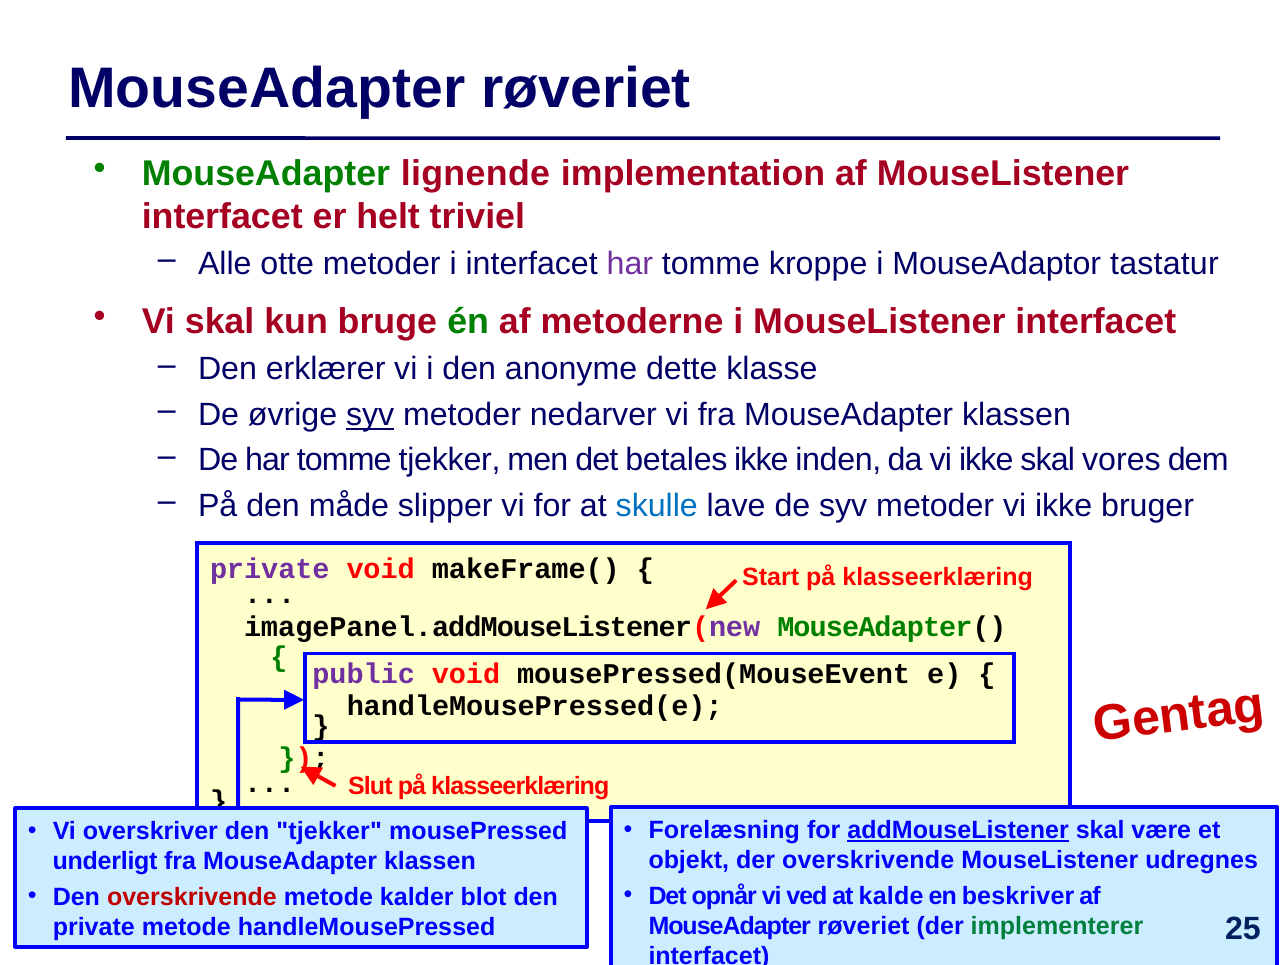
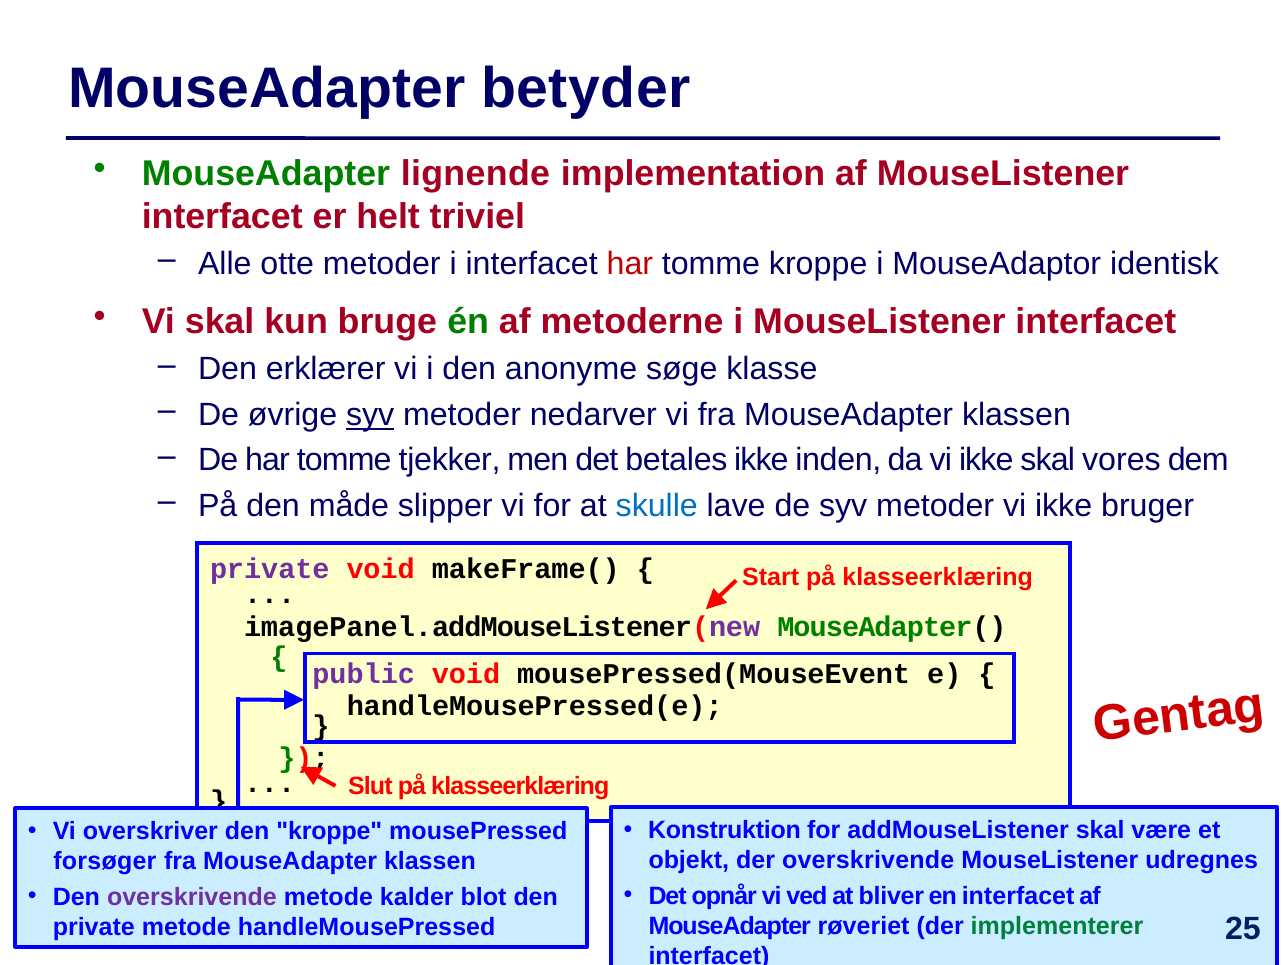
røveriet at (586, 89): røveriet -> betyder
har at (630, 264) colour: purple -> red
tastatur: tastatur -> identisk
dette: dette -> søge
Forelæsning: Forelæsning -> Konstruktion
addMouseListener underline: present -> none
den tjekker: tjekker -> kroppe
underligt: underligt -> forsøger
kalde: kalde -> bliver
en beskriver: beskriver -> interfacet
overskrivende at (192, 897) colour: red -> purple
